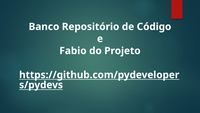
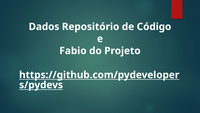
Banco: Banco -> Dados
